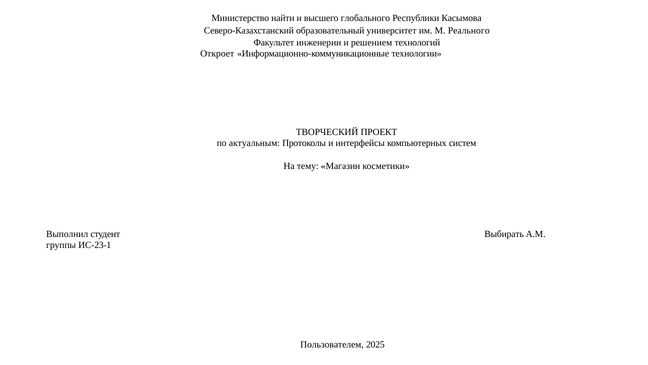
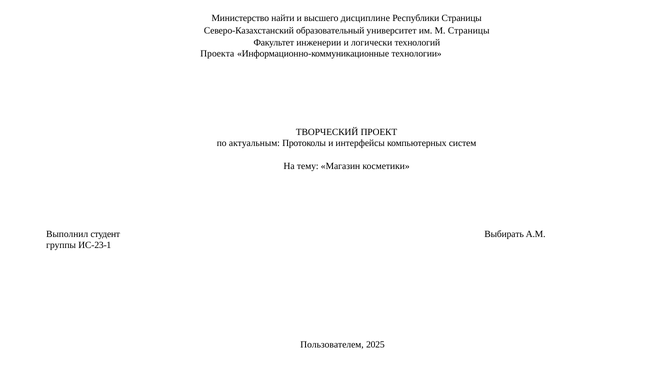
глобального: глобального -> дисциплине
Республики Касымова: Касымова -> Страницы
М Реального: Реального -> Страницы
решением: решением -> логически
Откроет: Откроет -> Проекта
